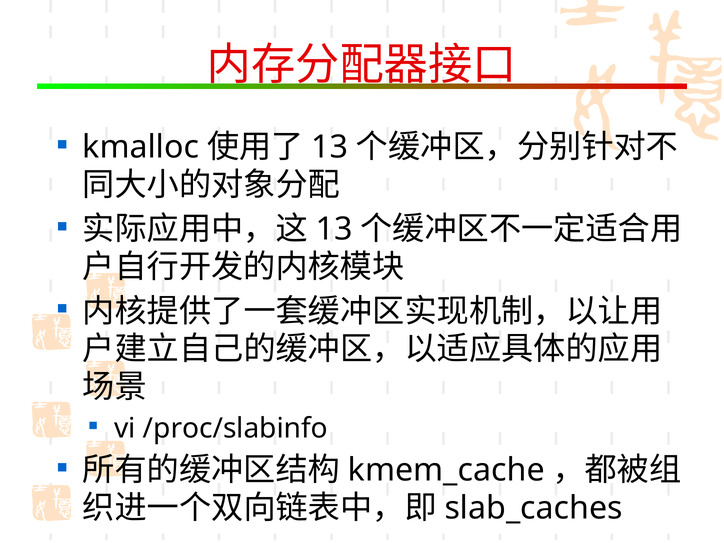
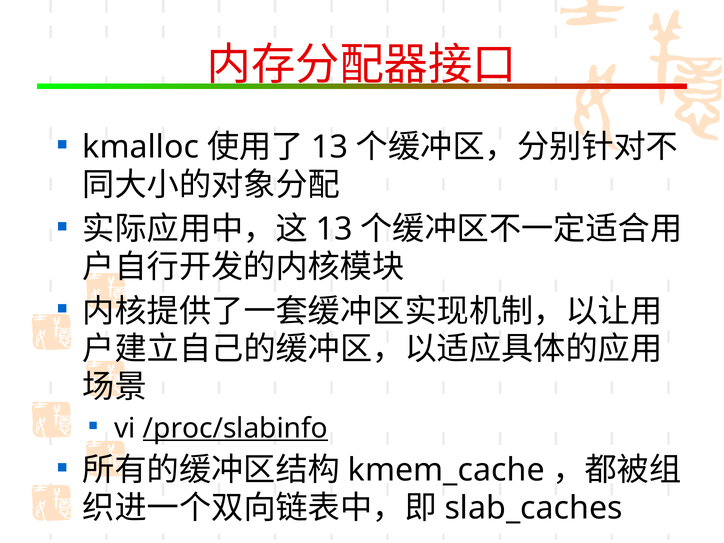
/proc/slabinfo underline: none -> present
